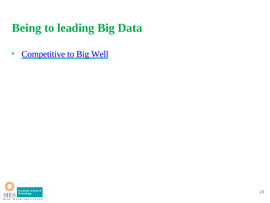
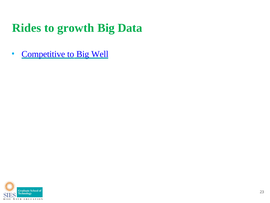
Being: Being -> Rides
leading: leading -> growth
